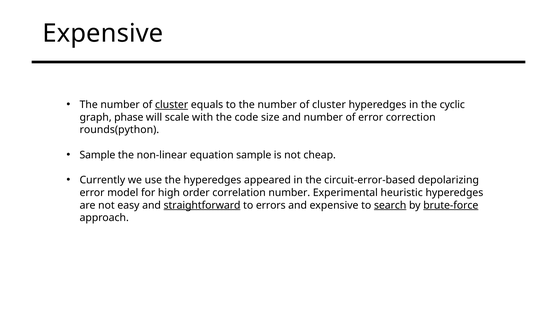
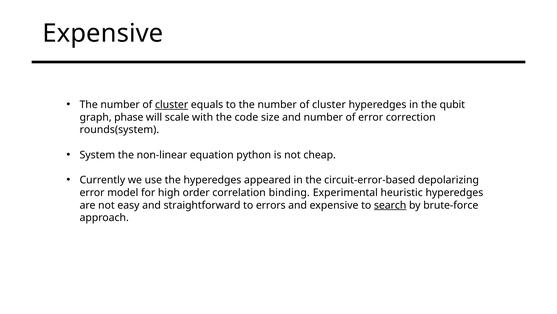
cyclic: cyclic -> qubit
rounds(python: rounds(python -> rounds(system
Sample at (97, 155): Sample -> System
equation sample: sample -> python
correlation number: number -> binding
straightforward underline: present -> none
brute-force underline: present -> none
